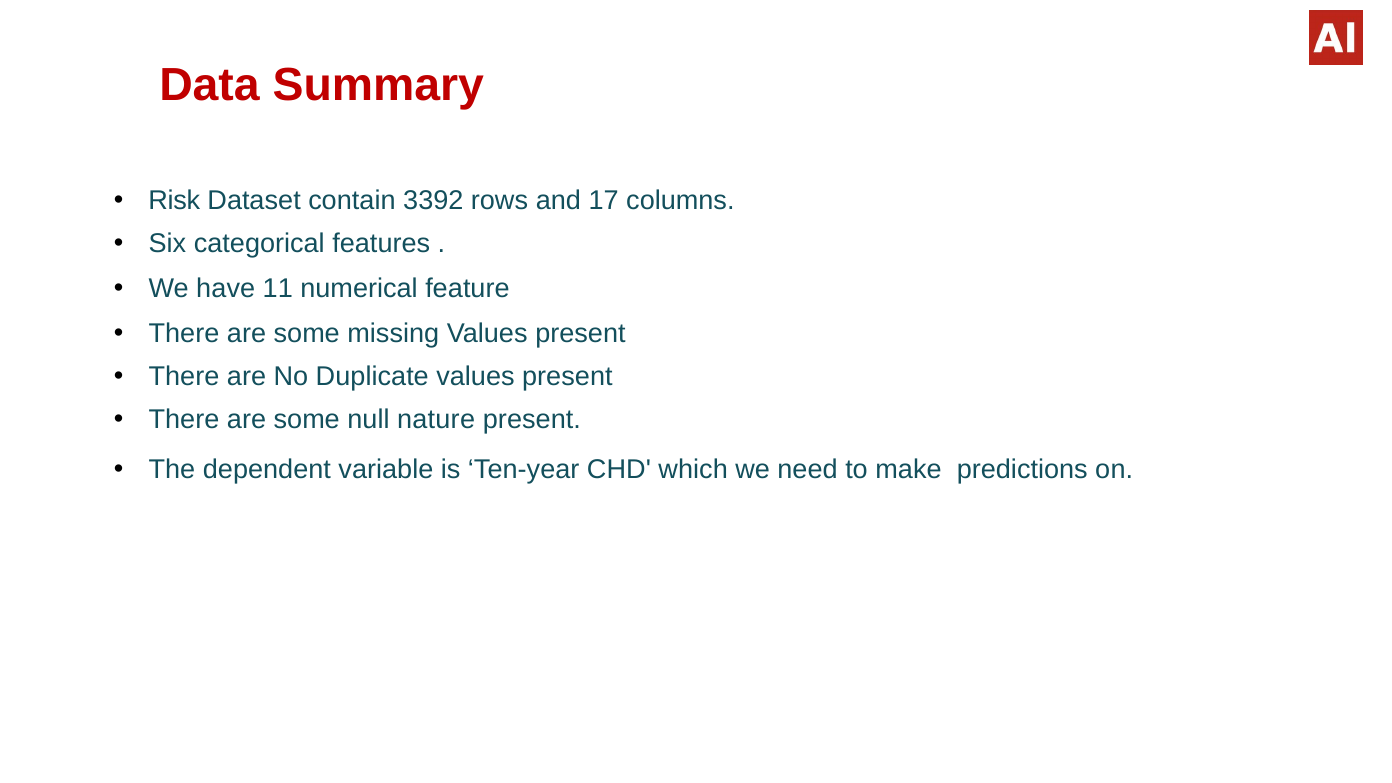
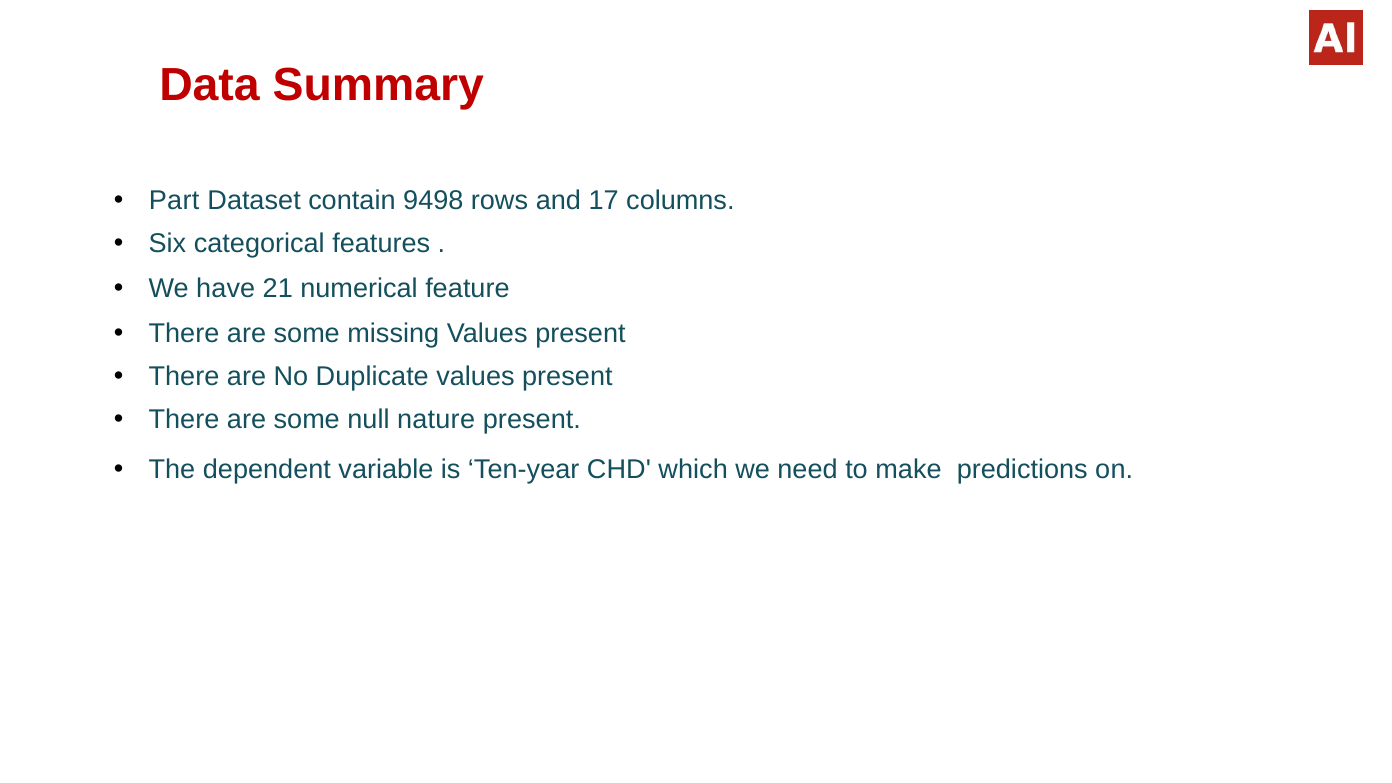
Risk: Risk -> Part
3392: 3392 -> 9498
11: 11 -> 21
